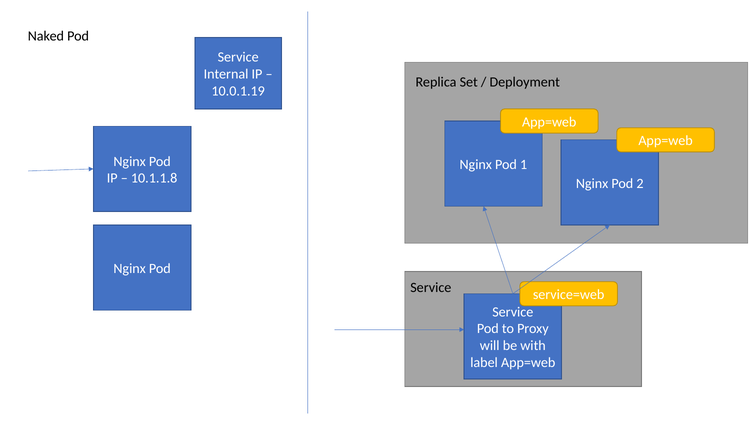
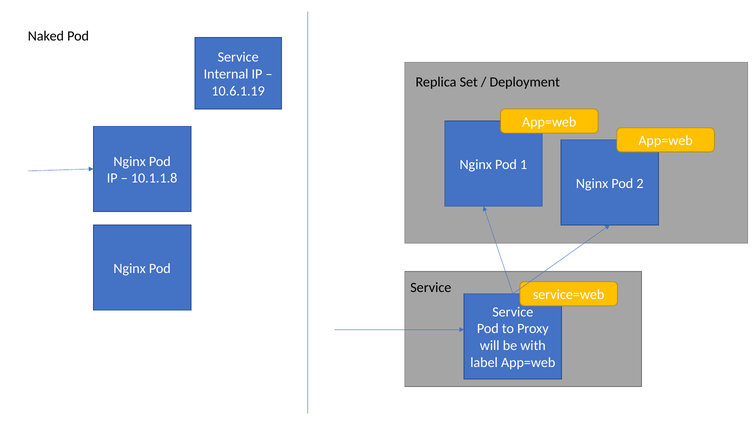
10.0.1.19: 10.0.1.19 -> 10.6.1.19
